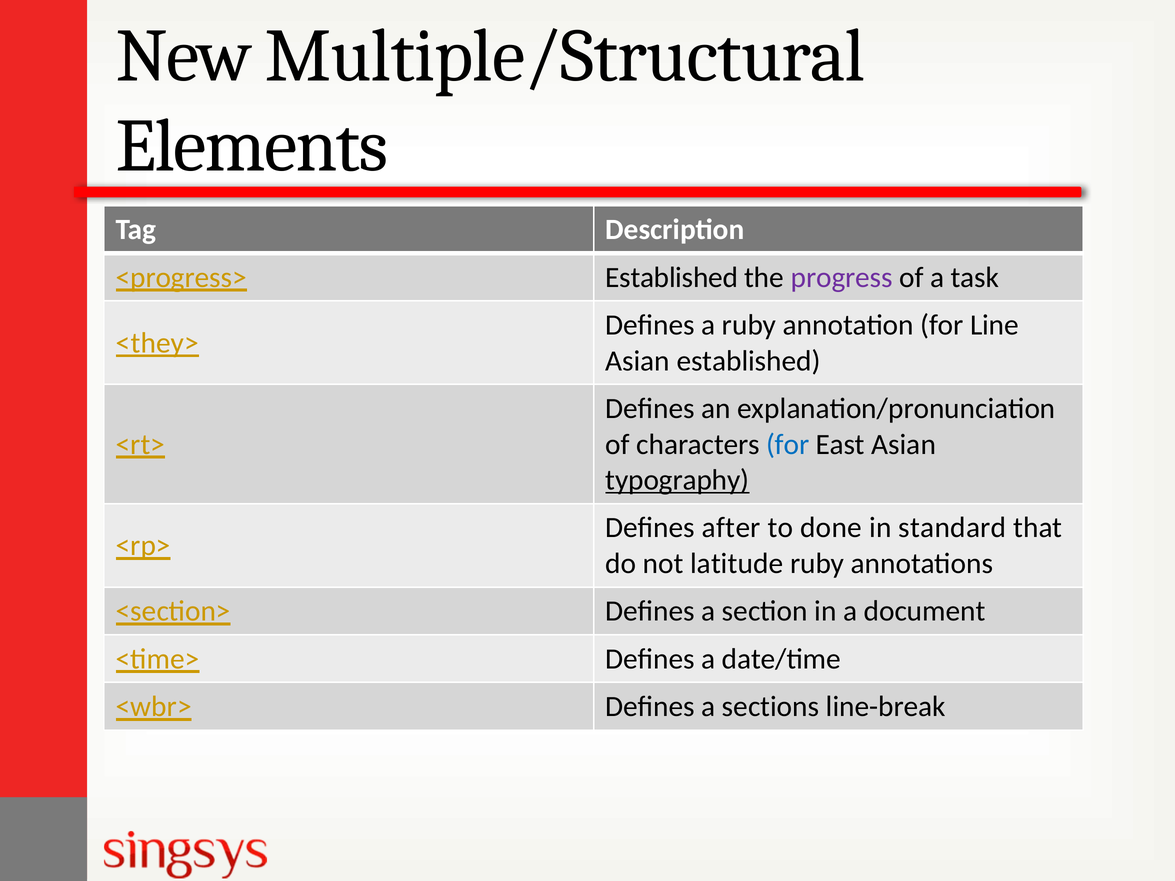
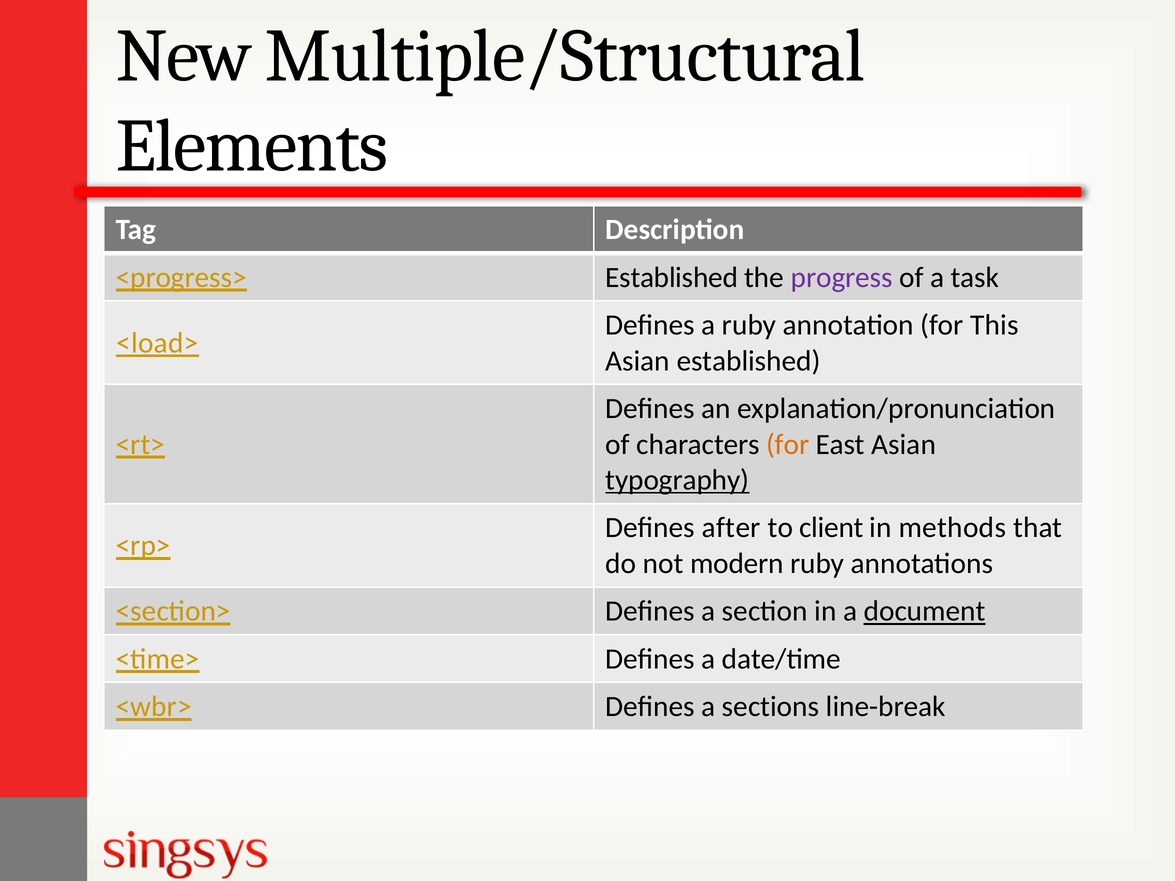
Line: Line -> This
<they>: <they> -> <load>
for at (788, 444) colour: blue -> orange
done: done -> client
standard: standard -> methods
latitude: latitude -> modern
document underline: none -> present
